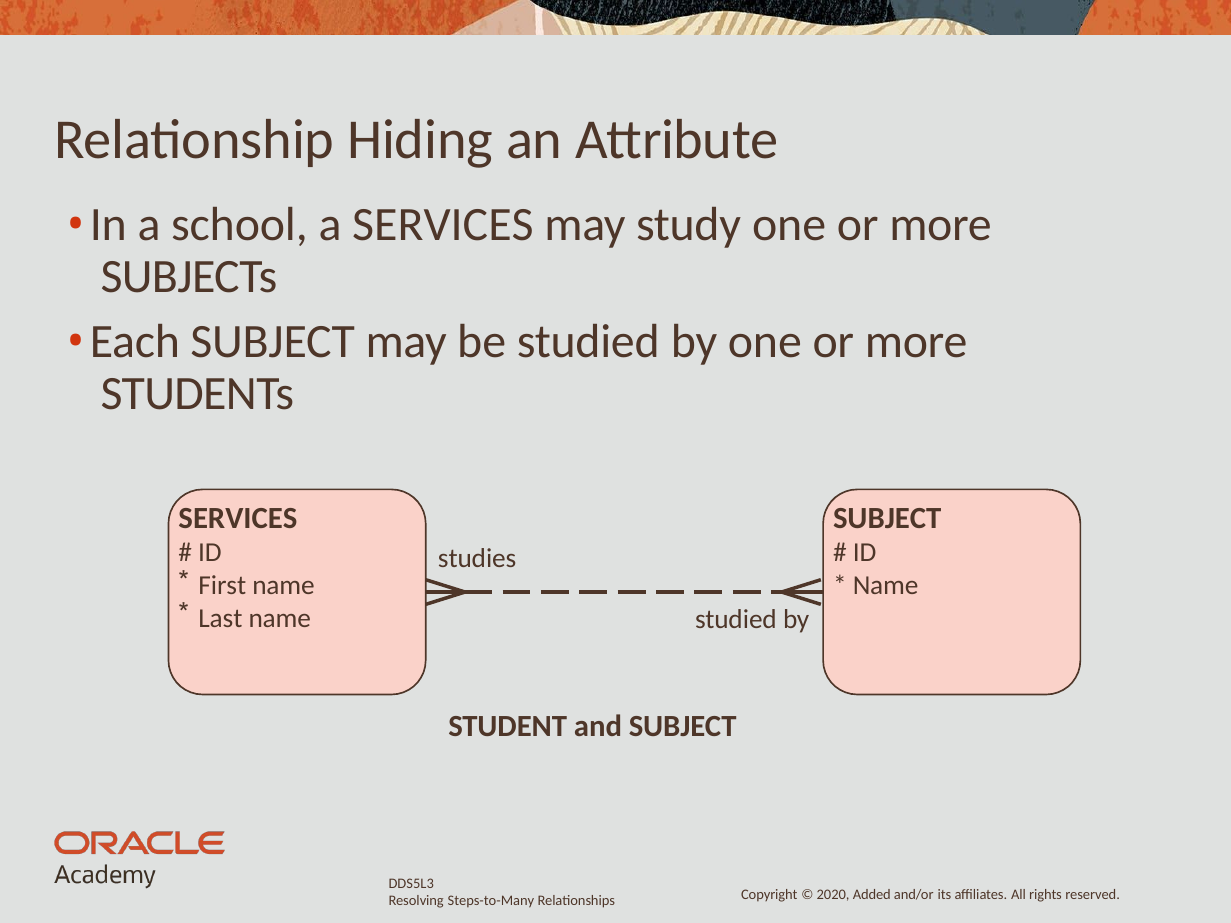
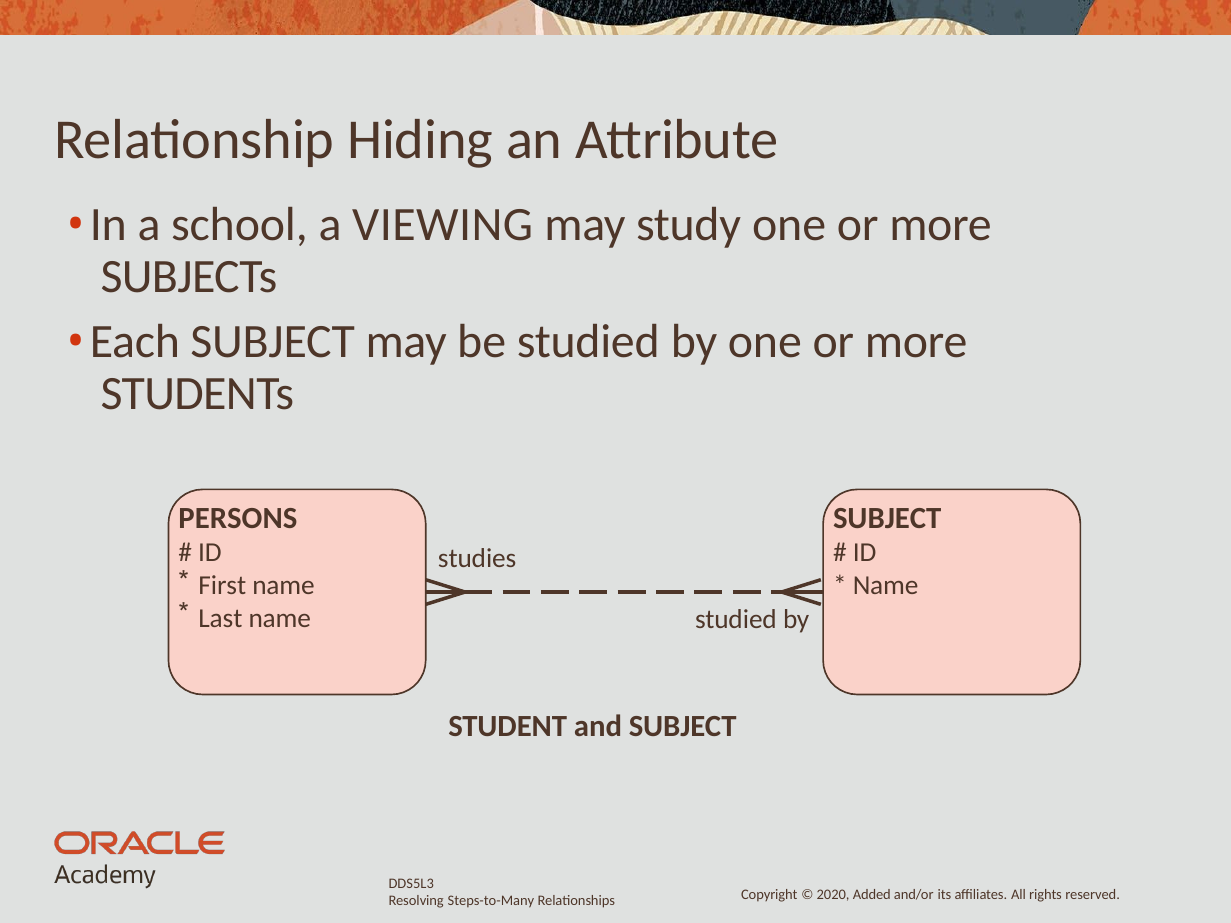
a SERVICES: SERVICES -> VIEWING
SERVICES at (238, 518): SERVICES -> PERSONS
